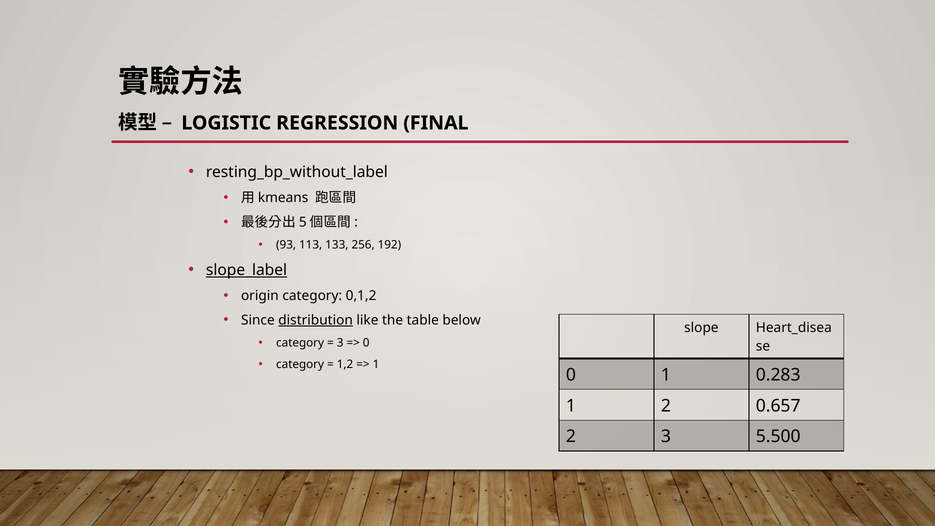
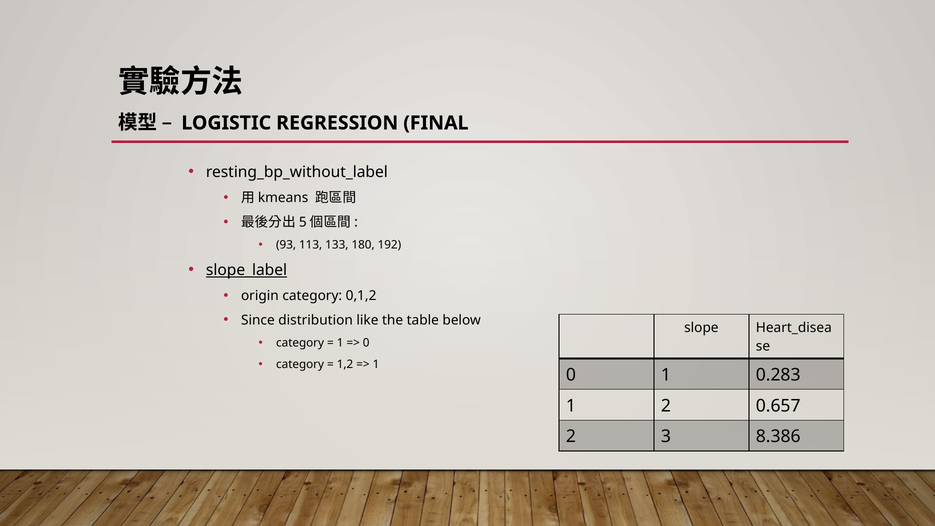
256: 256 -> 180
distribution underline: present -> none
3 at (340, 343): 3 -> 1
5.500: 5.500 -> 8.386
